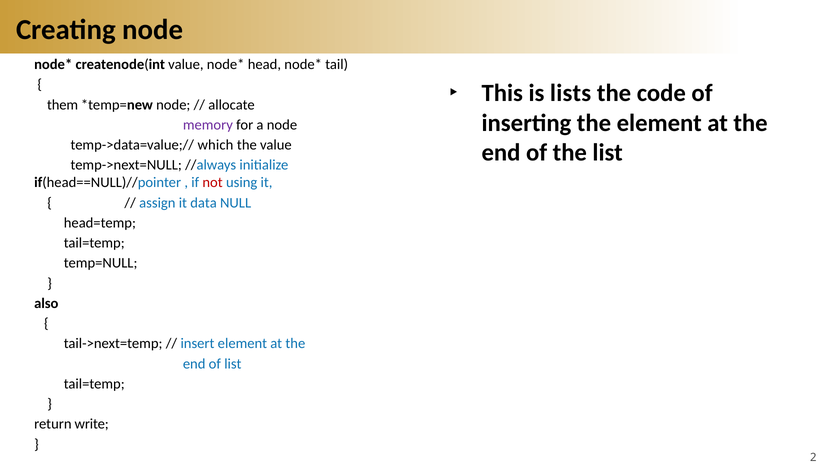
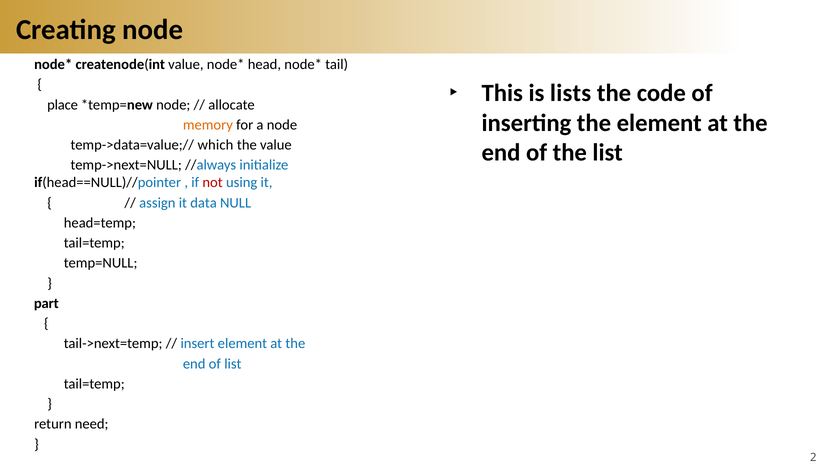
them: them -> place
memory colour: purple -> orange
also: also -> part
write: write -> need
